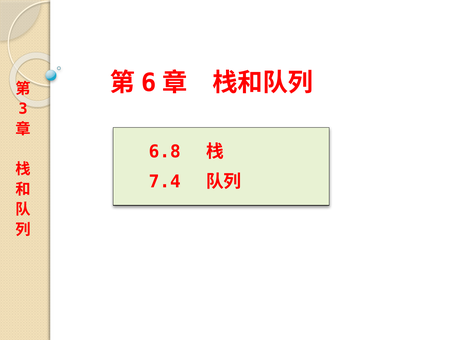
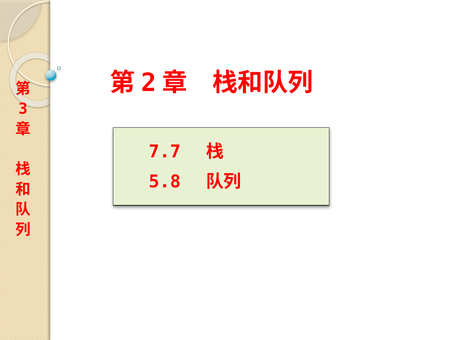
6: 6 -> 2
6.8: 6.8 -> 7.7
7.4: 7.4 -> 5.8
